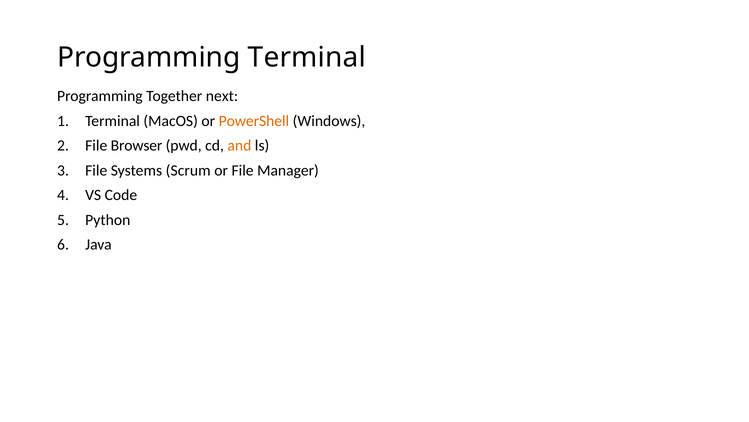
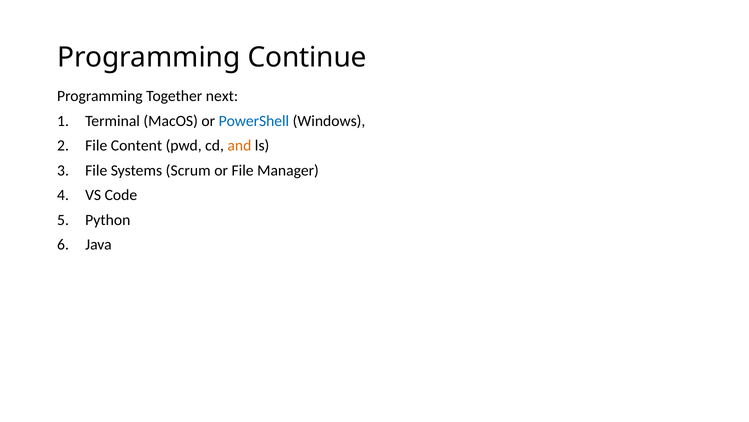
Programming Terminal: Terminal -> Continue
PowerShell colour: orange -> blue
Browser: Browser -> Content
